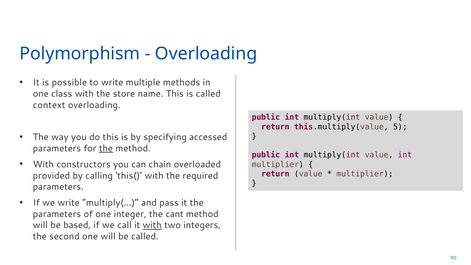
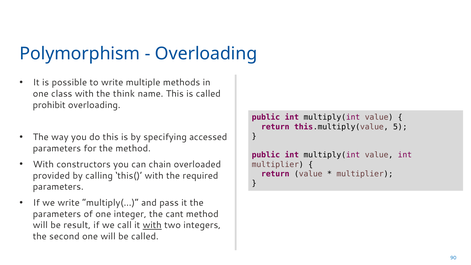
store: store -> think
context: context -> prohibit
the at (106, 148) underline: present -> none
based: based -> result
